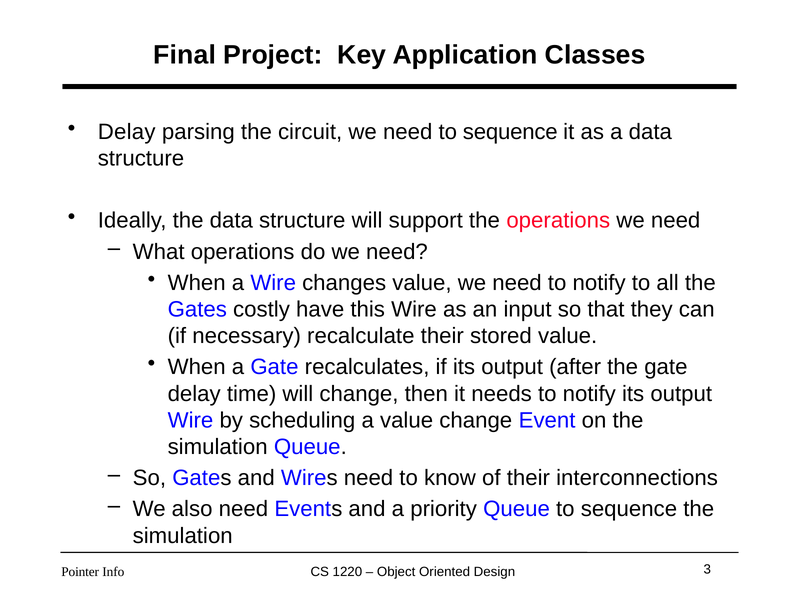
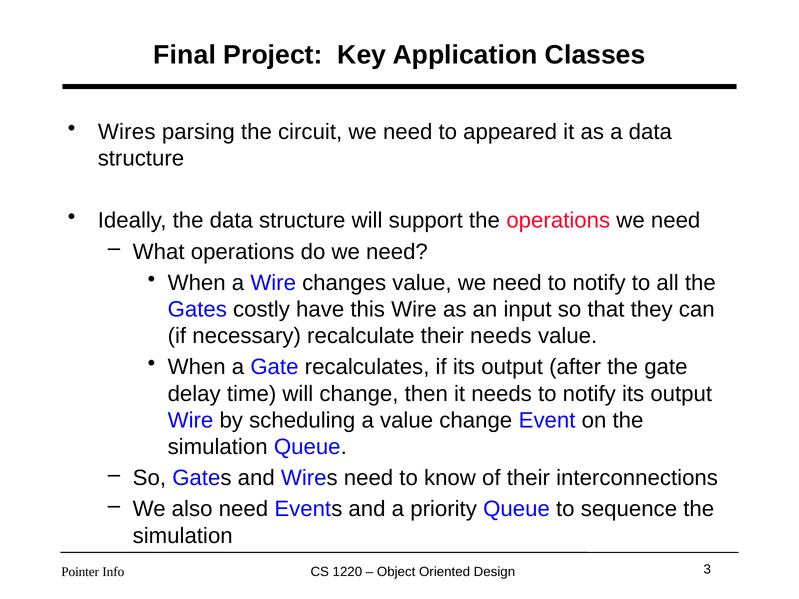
Delay at (127, 132): Delay -> Wires
need to sequence: sequence -> appeared
their stored: stored -> needs
